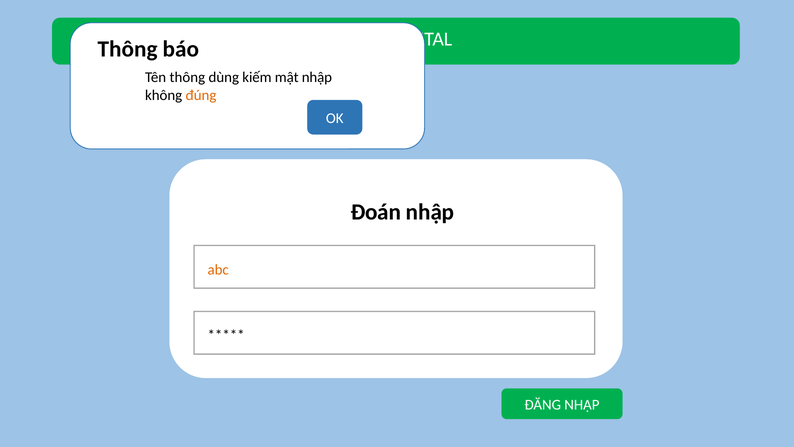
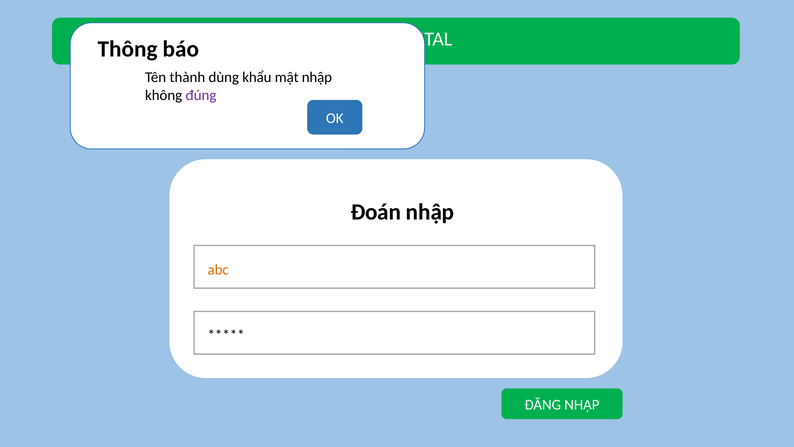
Tên thông: thông -> thành
kiếm: kiếm -> khẩu
đúng colour: orange -> purple
